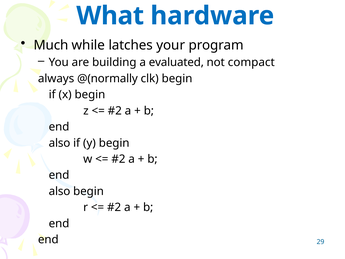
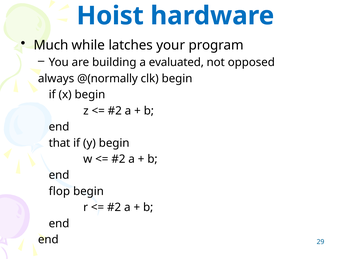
What: What -> Hoist
compact: compact -> opposed
also at (60, 143): also -> that
also at (60, 191): also -> flop
